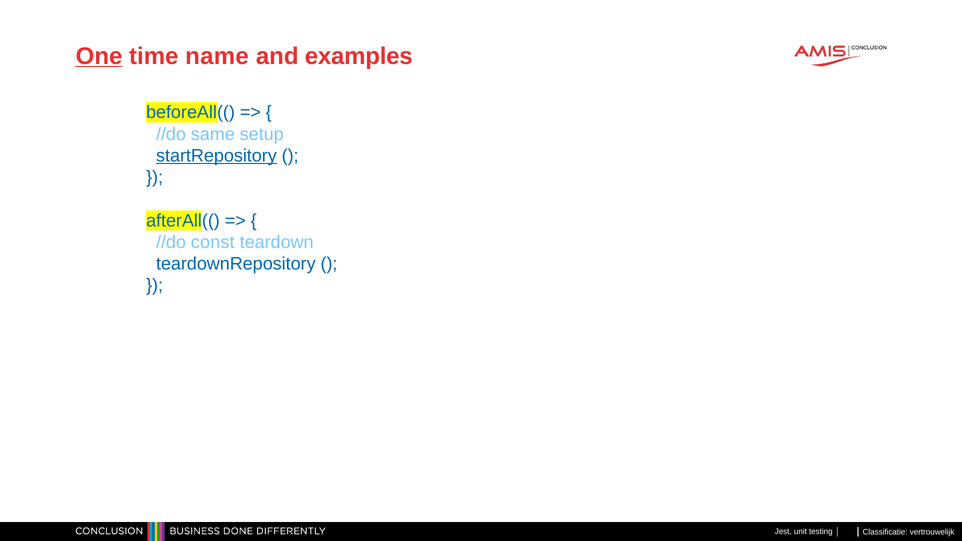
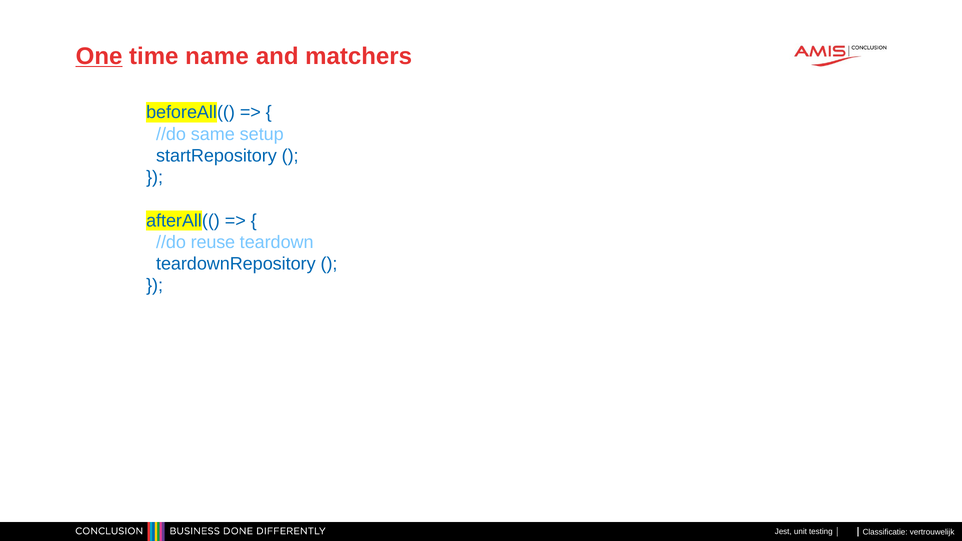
examples: examples -> matchers
startRepository underline: present -> none
const: const -> reuse
